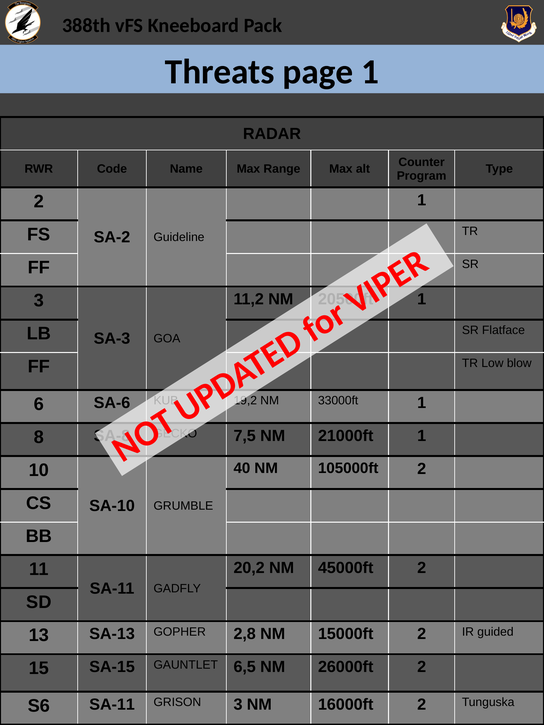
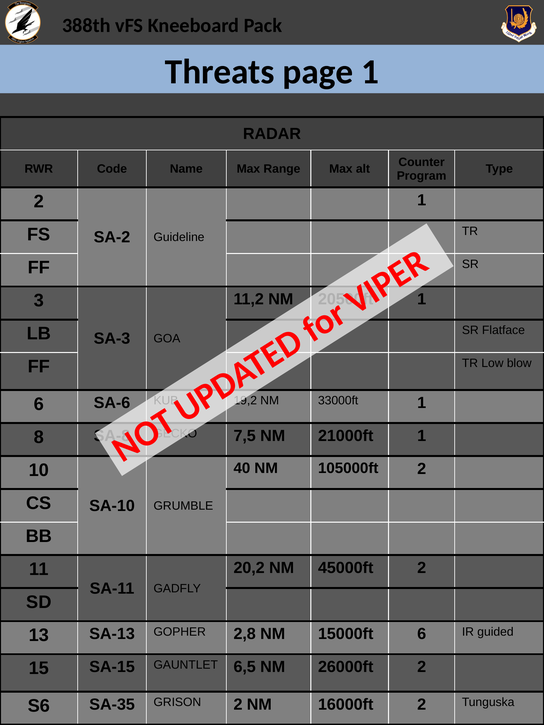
15000ft 2: 2 -> 6
S6 SA-11: SA-11 -> SA-35
GRISON 3: 3 -> 2
